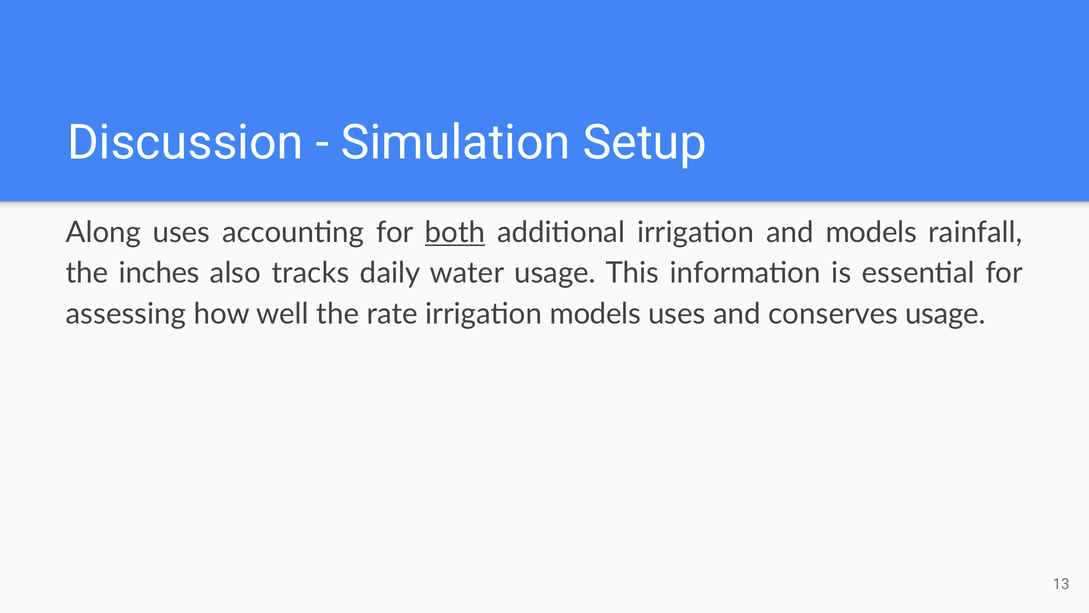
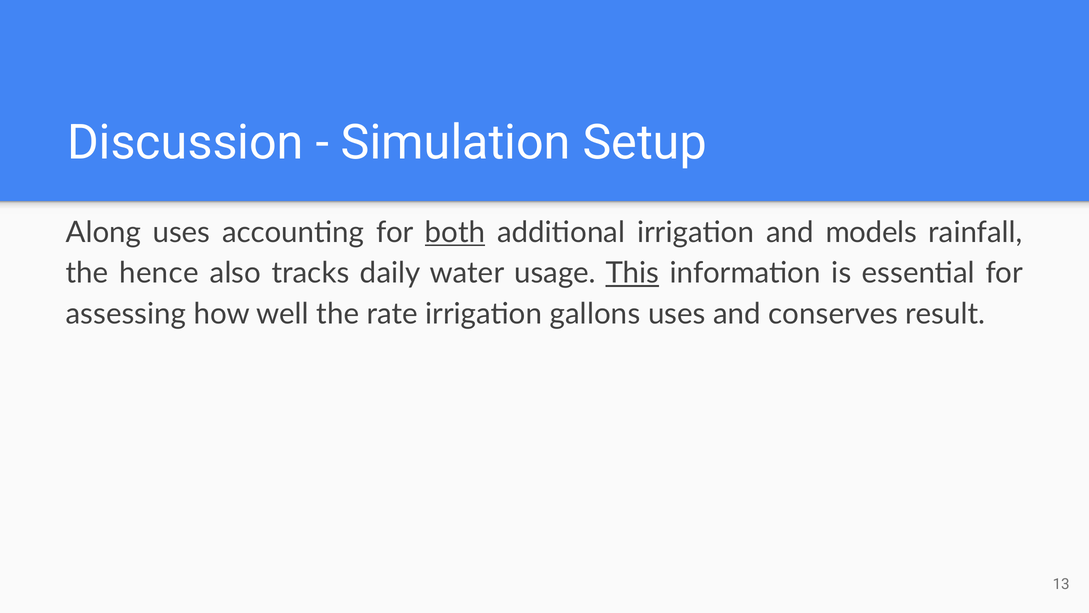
inches: inches -> hence
This underline: none -> present
irrigation models: models -> gallons
conserves usage: usage -> result
